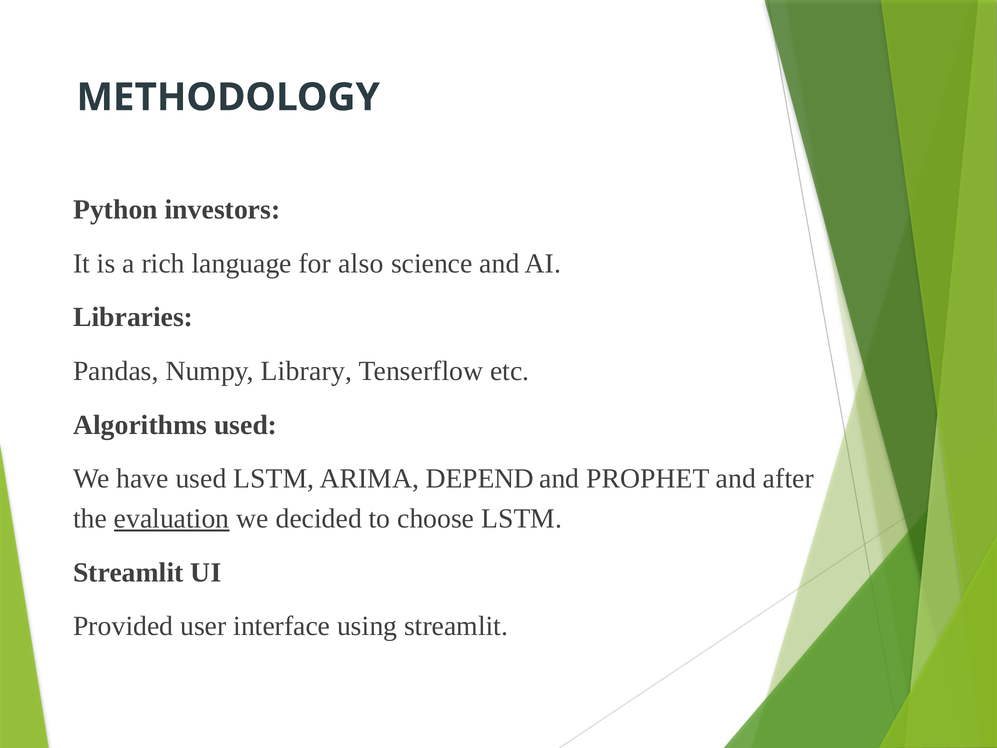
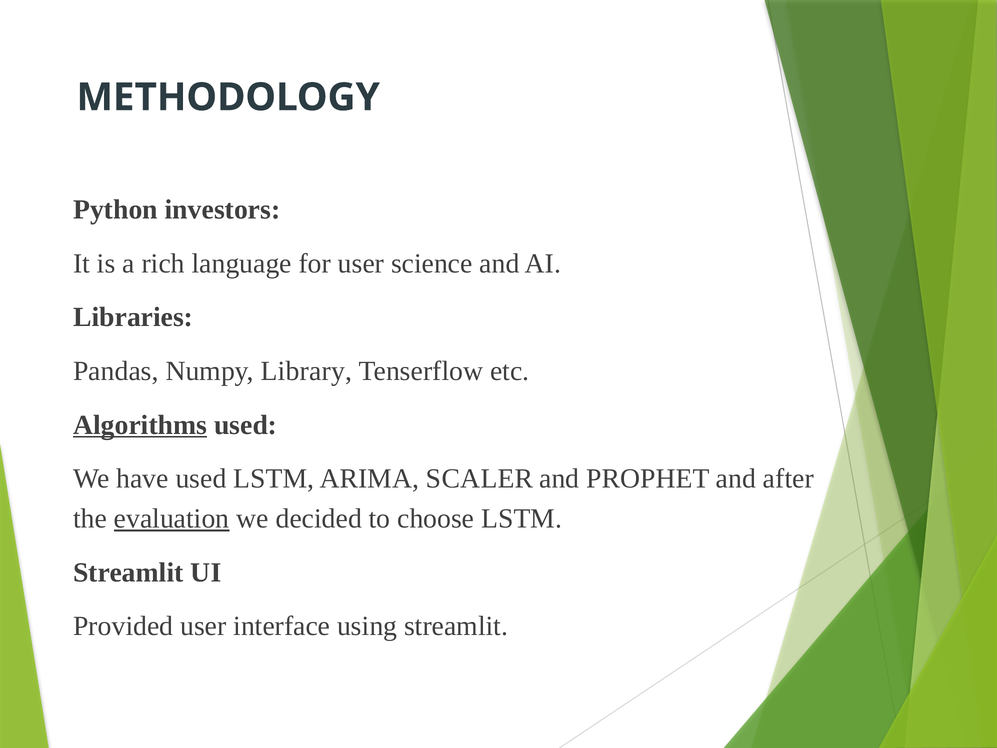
for also: also -> user
Algorithms underline: none -> present
DEPEND: DEPEND -> SCALER
